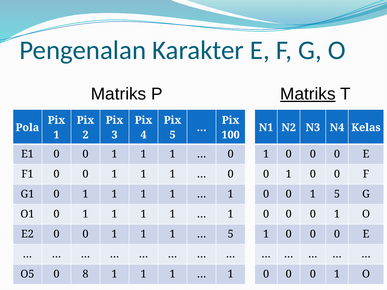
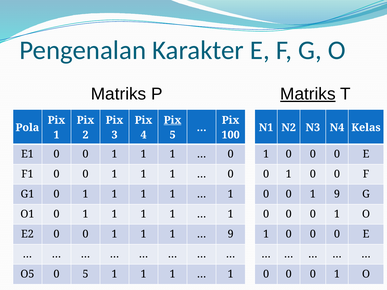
Pix at (173, 120) underline: none -> present
1 5: 5 -> 9
5 at (231, 234): 5 -> 9
0 8: 8 -> 5
